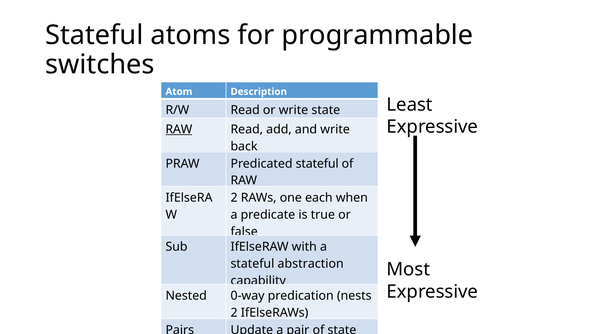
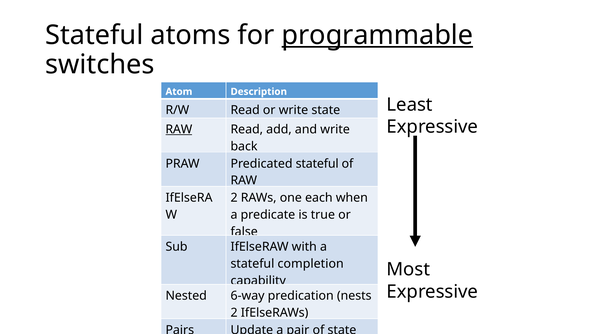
programmable underline: none -> present
abstraction: abstraction -> completion
0-way: 0-way -> 6-way
